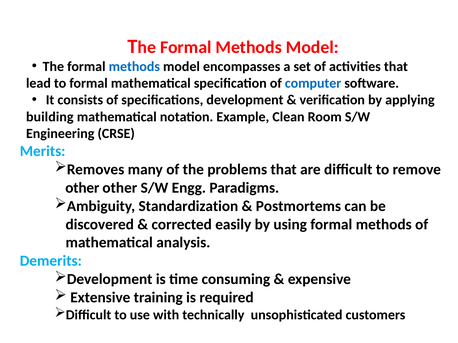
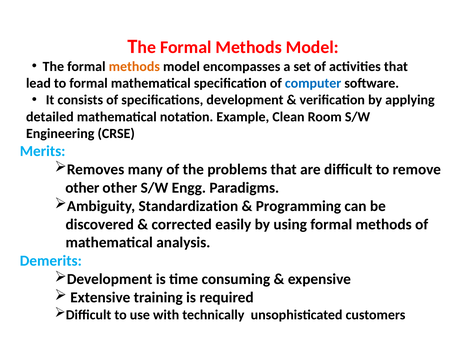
methods at (134, 67) colour: blue -> orange
building: building -> detailed
Postmortems: Postmortems -> Programming
